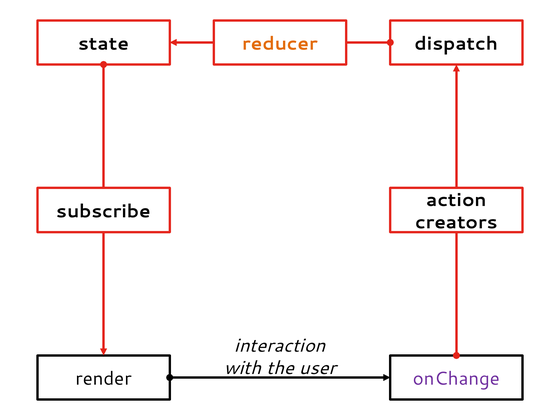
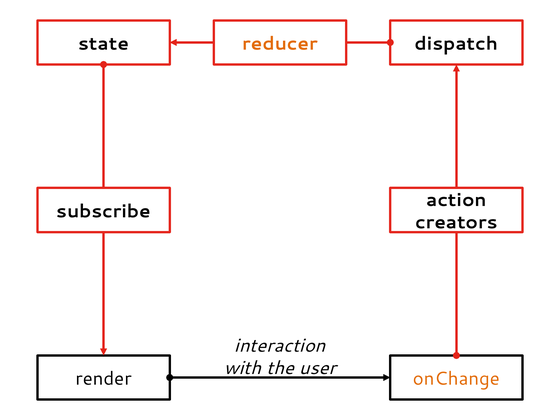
onChange colour: purple -> orange
